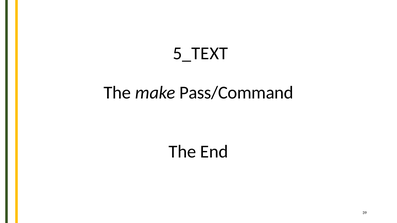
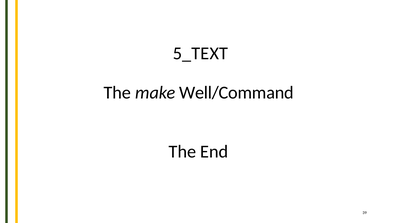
Pass/Command: Pass/Command -> Well/Command
